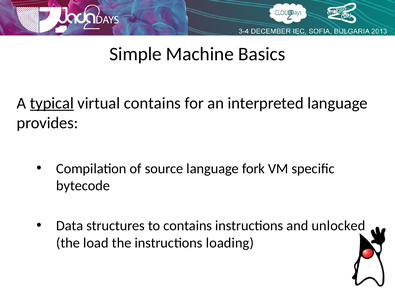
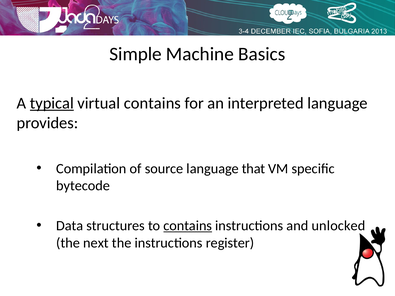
fork: fork -> that
contains at (188, 226) underline: none -> present
load: load -> next
loading: loading -> register
